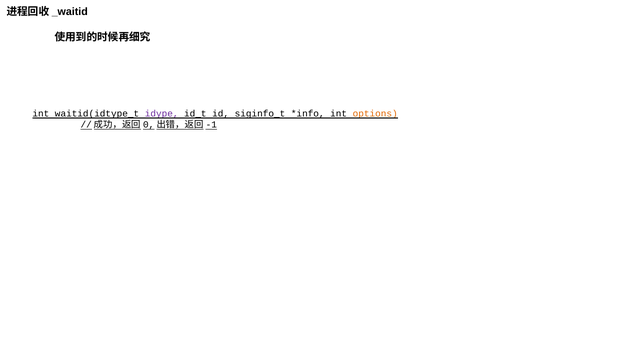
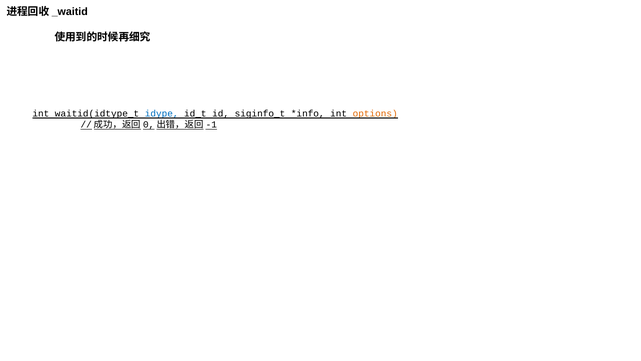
idype colour: purple -> blue
